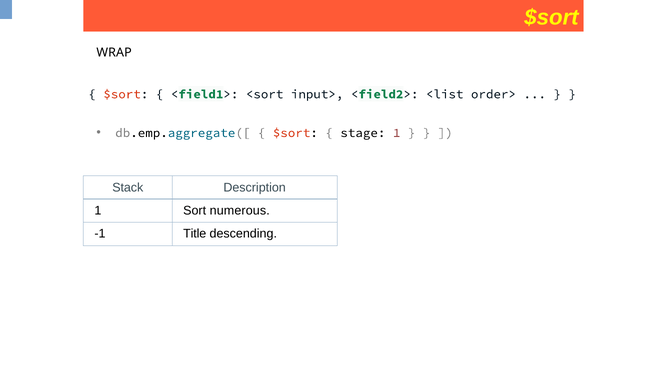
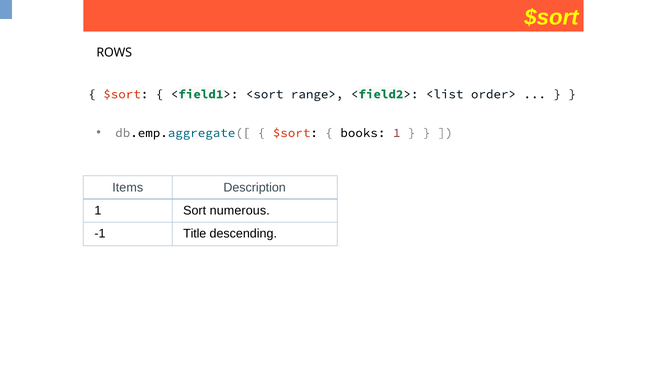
WRAP: WRAP -> ROWS
input>: input> -> range>
stage: stage -> books
Stack: Stack -> Items
